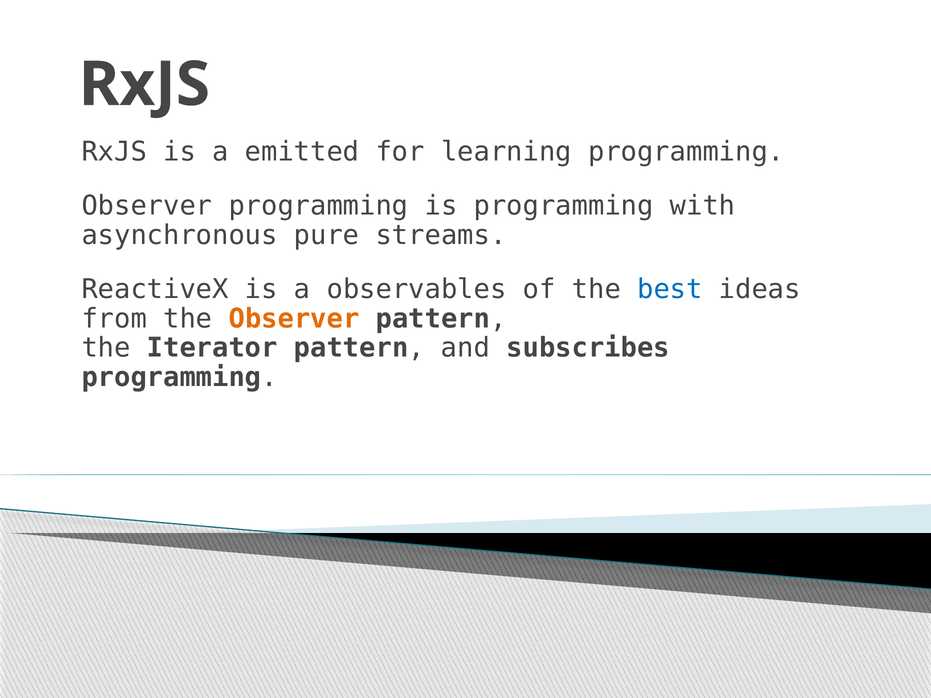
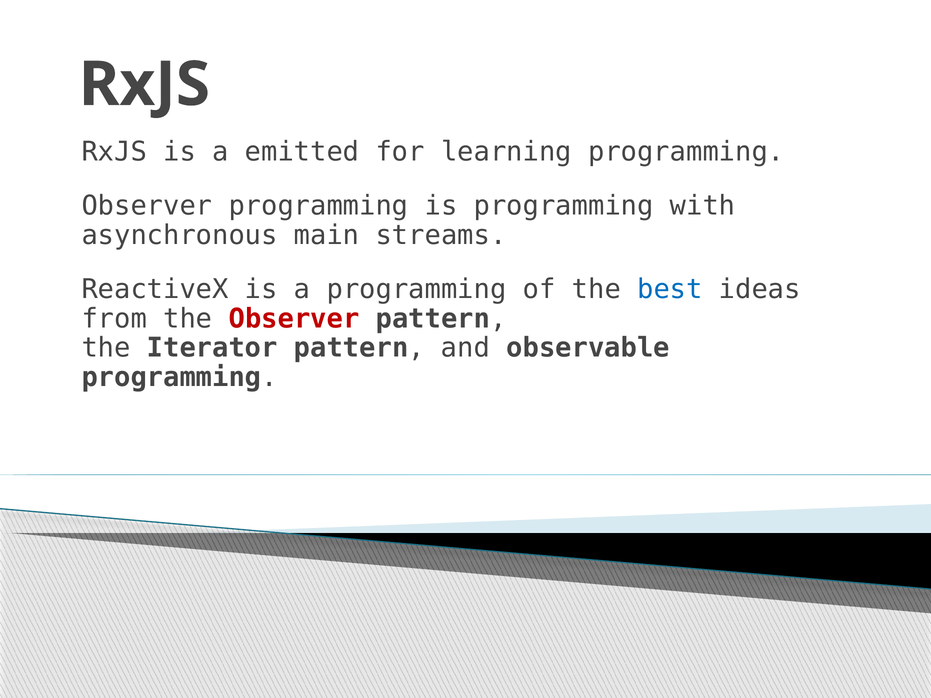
pure: pure -> main
a observables: observables -> programming
Observer at (294, 319) colour: orange -> red
subscribes: subscribes -> observable
